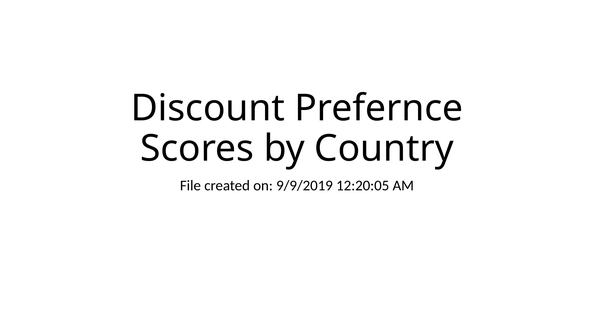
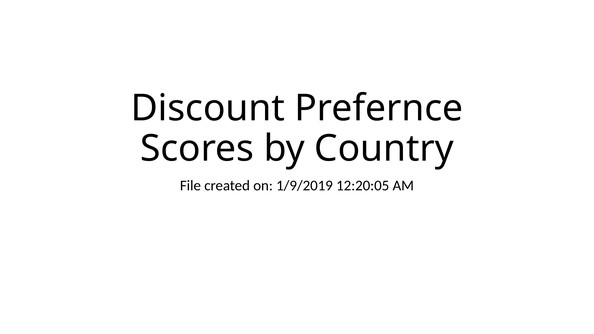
9/9/2019: 9/9/2019 -> 1/9/2019
